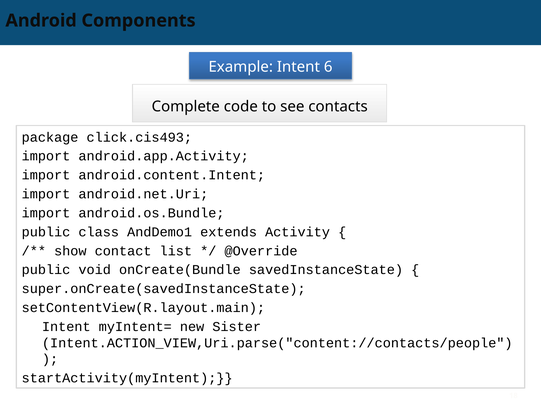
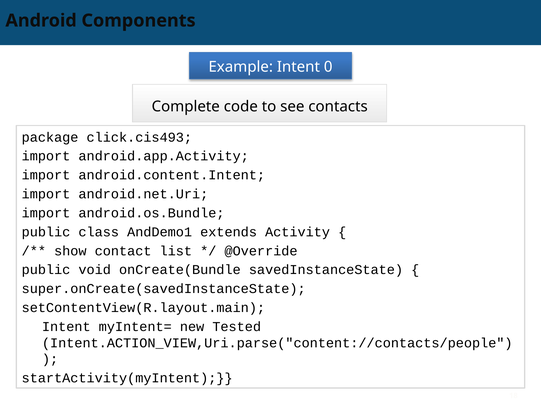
6: 6 -> 0
Sister: Sister -> Tested
